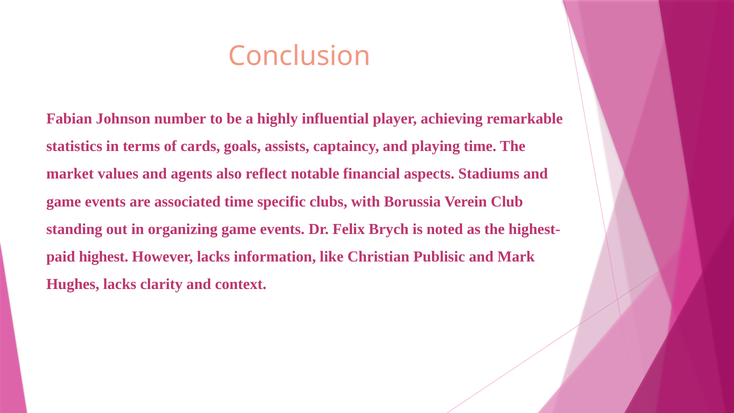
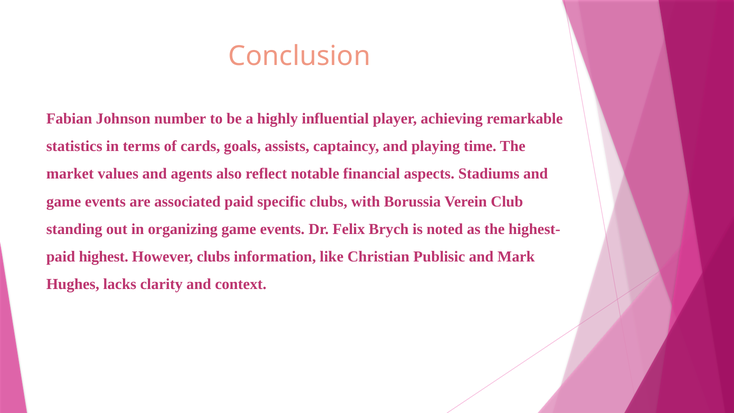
associated time: time -> paid
However lacks: lacks -> clubs
